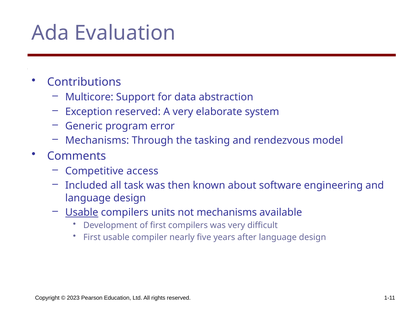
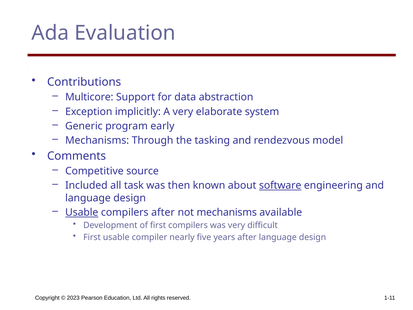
Exception reserved: reserved -> implicitly
error: error -> early
access: access -> source
software underline: none -> present
compilers units: units -> after
